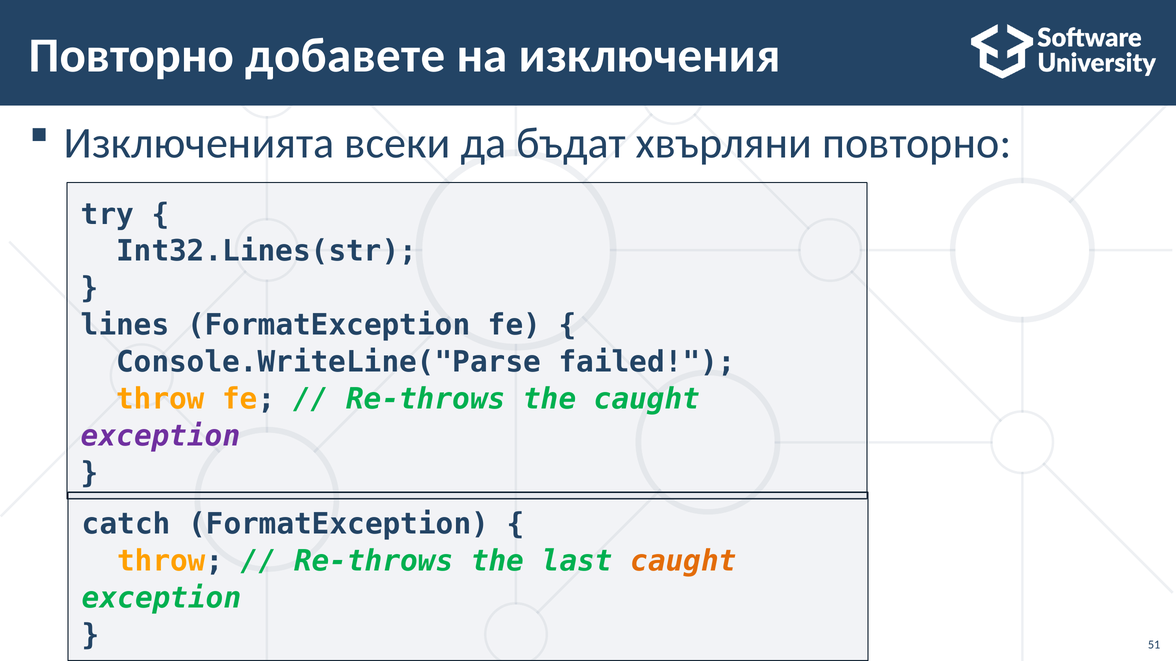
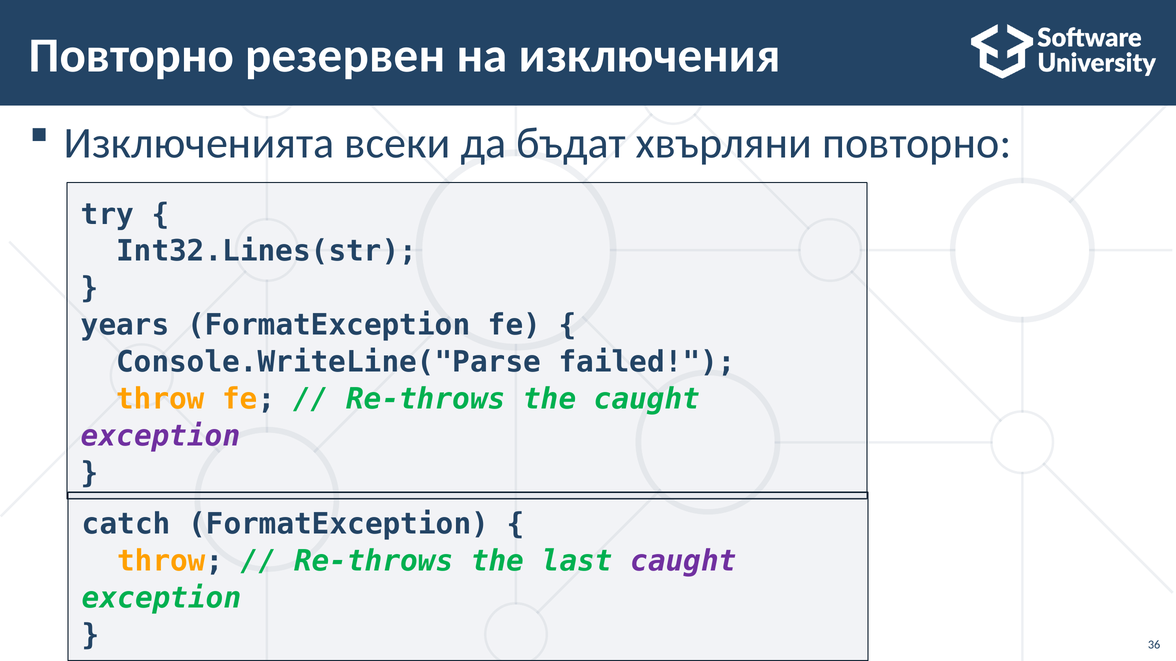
добавете: добавете -> резервен
lines: lines -> years
caught at (683, 561) colour: orange -> purple
51: 51 -> 36
